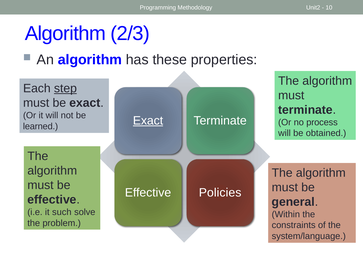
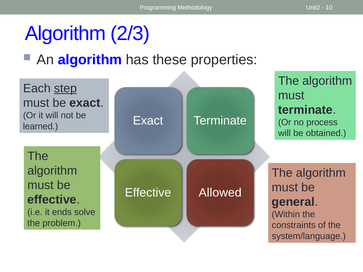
Exact at (148, 121) underline: present -> none
Policies: Policies -> Allowed
such: such -> ends
